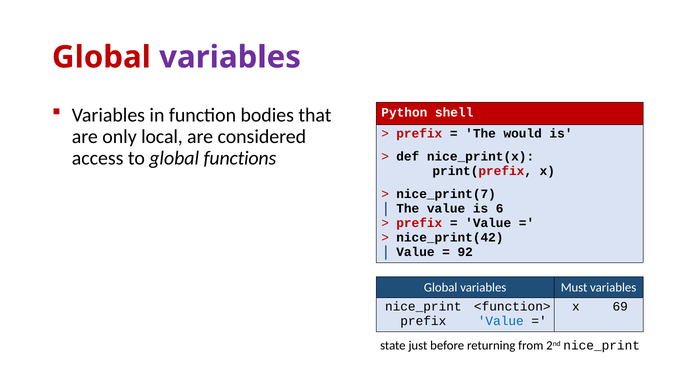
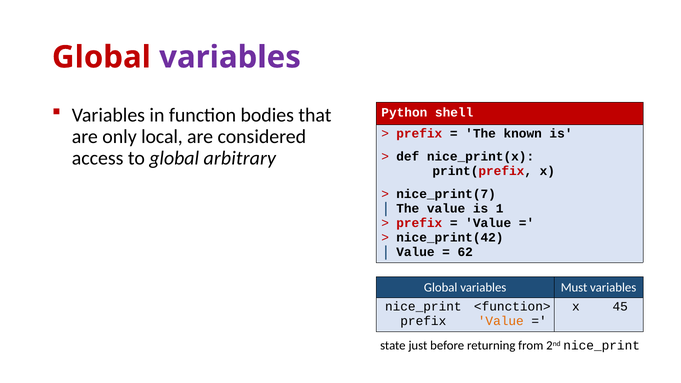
would: would -> known
functions: functions -> arbitrary
6: 6 -> 1
92: 92 -> 62
69: 69 -> 45
Value at (501, 321) colour: blue -> orange
